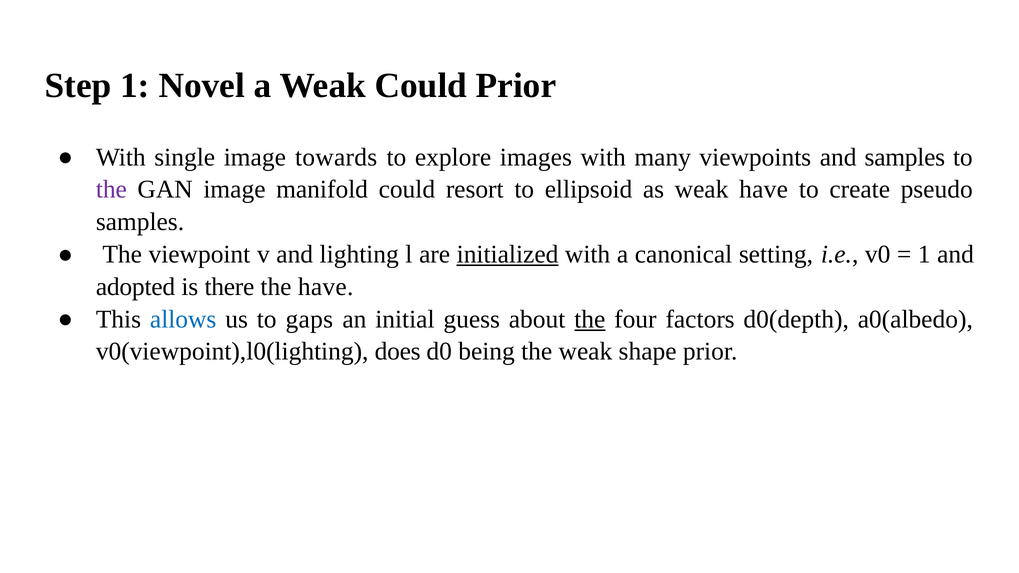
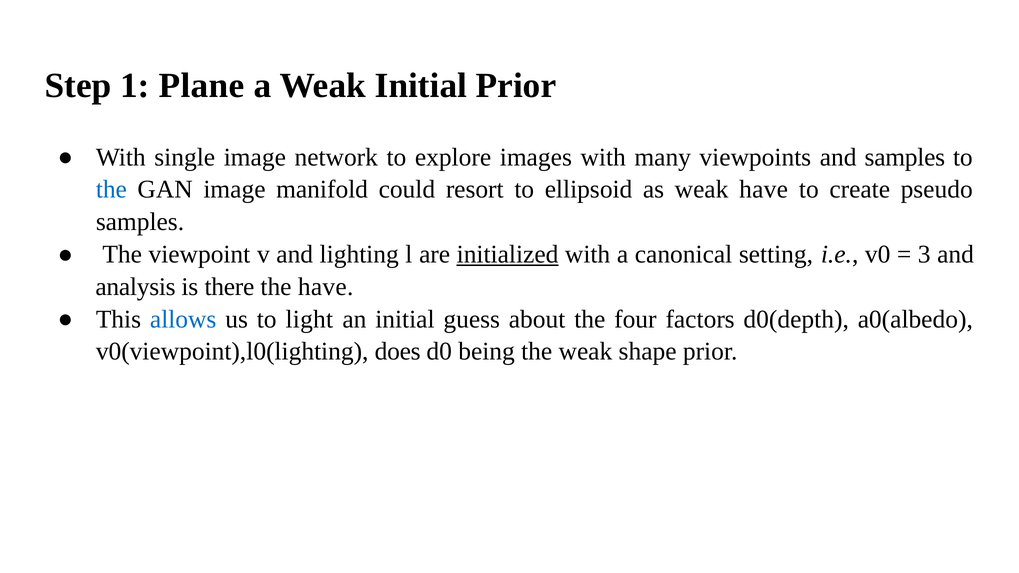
Novel: Novel -> Plane
Weak Could: Could -> Initial
towards: towards -> network
the at (111, 190) colour: purple -> blue
1 at (924, 254): 1 -> 3
adopted: adopted -> analysis
gaps: gaps -> light
the at (590, 319) underline: present -> none
